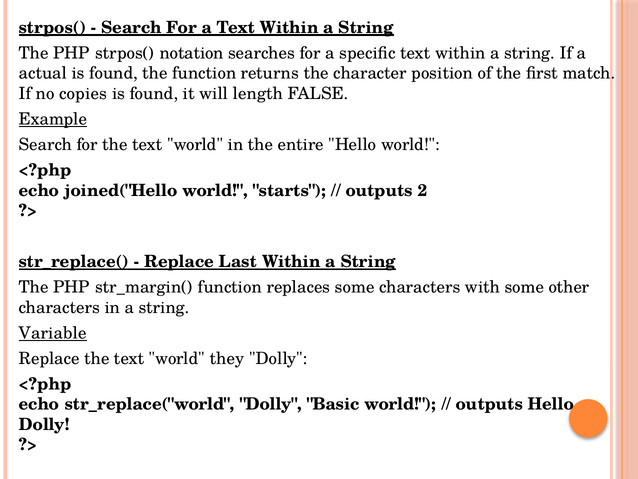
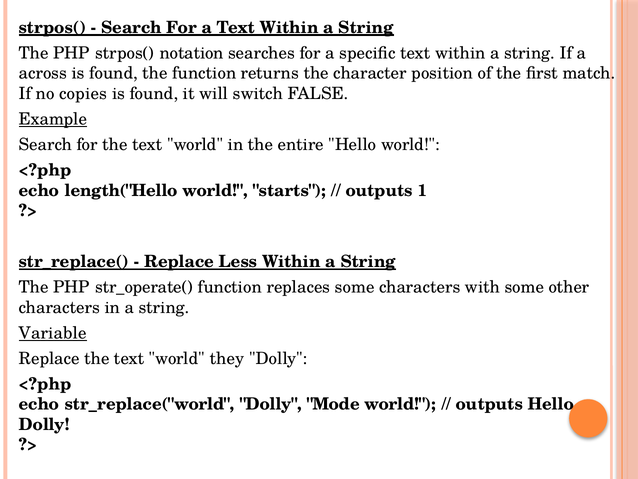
actual: actual -> across
length: length -> switch
joined("Hello: joined("Hello -> length("Hello
2: 2 -> 1
Last: Last -> Less
str_margin(: str_margin( -> str_operate(
Basic: Basic -> Mode
